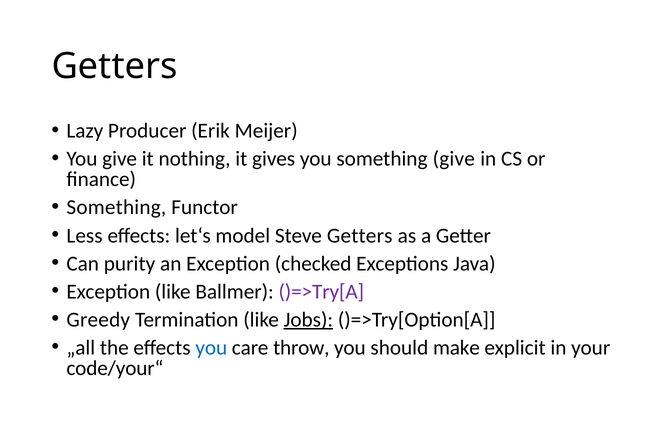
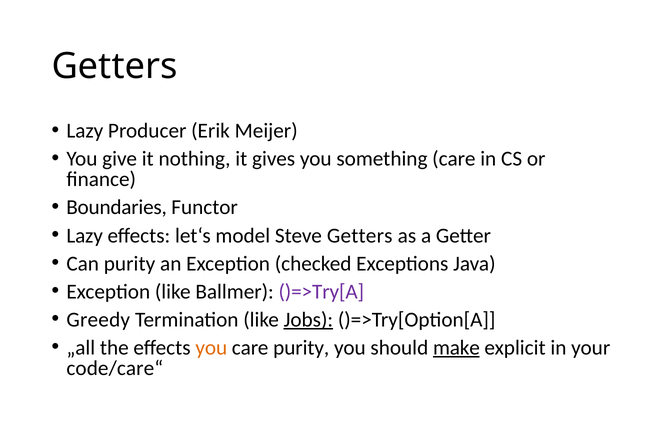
something give: give -> care
Something at (116, 208): Something -> Boundaries
Less at (85, 236): Less -> Lazy
you at (211, 348) colour: blue -> orange
care throw: throw -> purity
make underline: none -> present
code/your“: code/your“ -> code/care“
